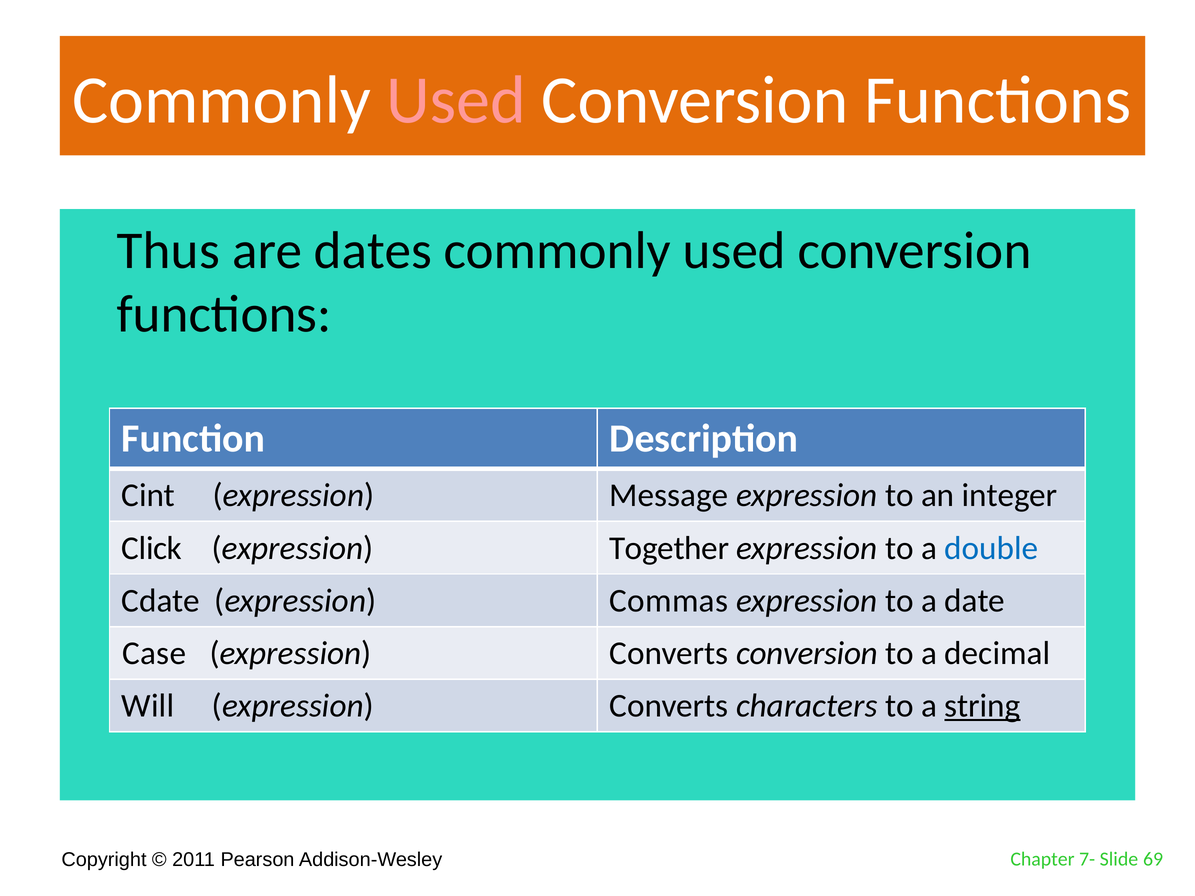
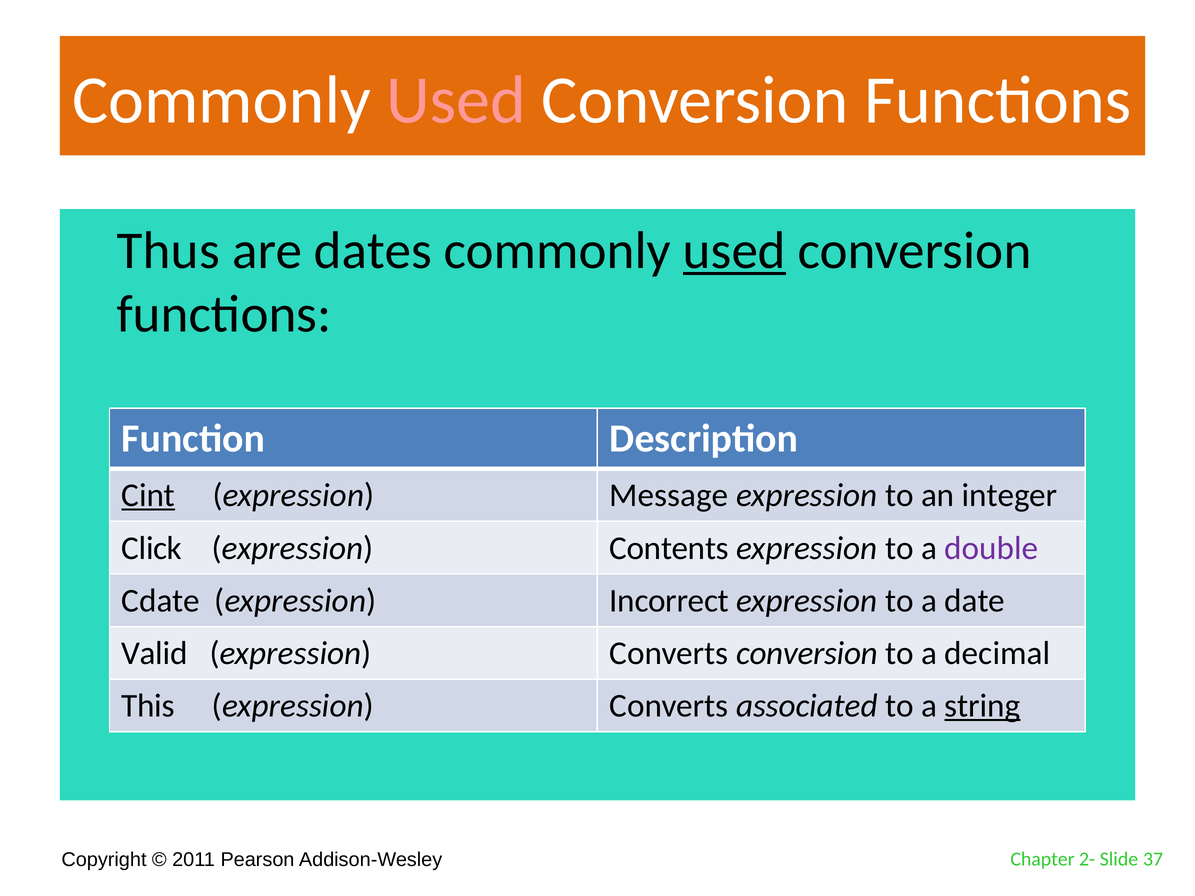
used at (734, 251) underline: none -> present
Cint underline: none -> present
Together: Together -> Contents
double colour: blue -> purple
Commas: Commas -> Incorrect
Case: Case -> Valid
Will: Will -> This
characters: characters -> associated
7-: 7- -> 2-
69: 69 -> 37
